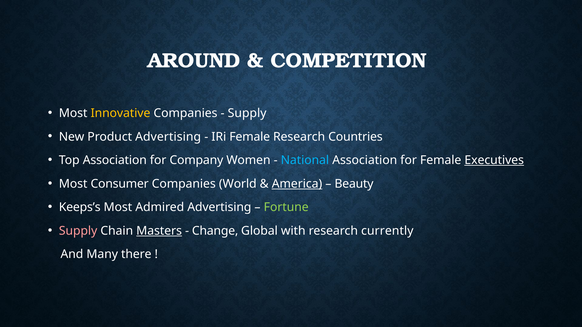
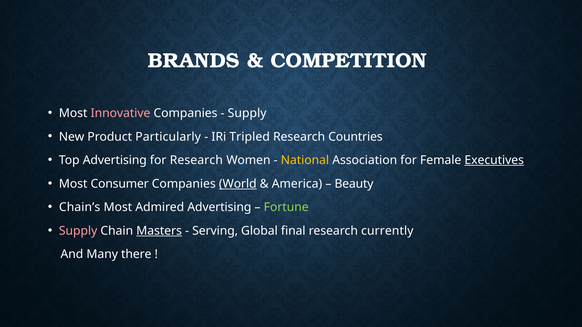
AROUND: AROUND -> BRANDS
Innovative colour: yellow -> pink
Product Advertising: Advertising -> Particularly
IRi Female: Female -> Tripled
Top Association: Association -> Advertising
for Company: Company -> Research
National colour: light blue -> yellow
World underline: none -> present
America underline: present -> none
Keeps’s: Keeps’s -> Chain’s
Change: Change -> Serving
with: with -> final
